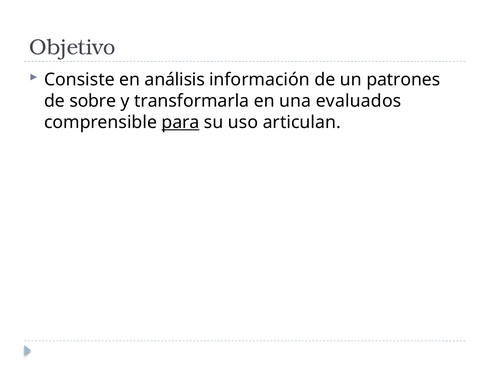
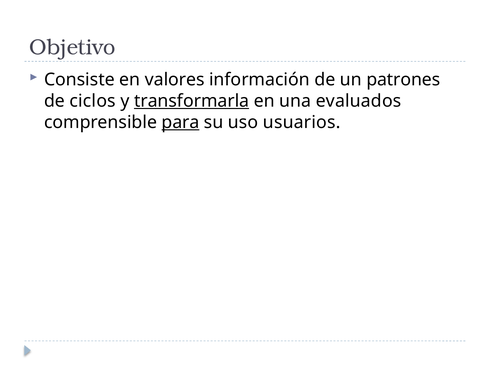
análisis: análisis -> valores
sobre: sobre -> ciclos
transformarla underline: none -> present
articulan: articulan -> usuarios
